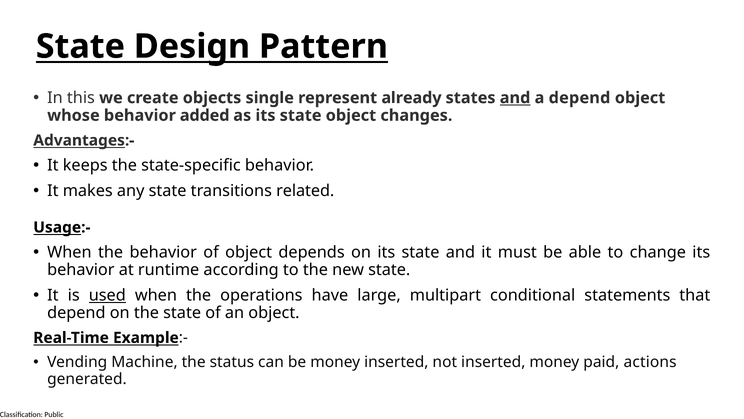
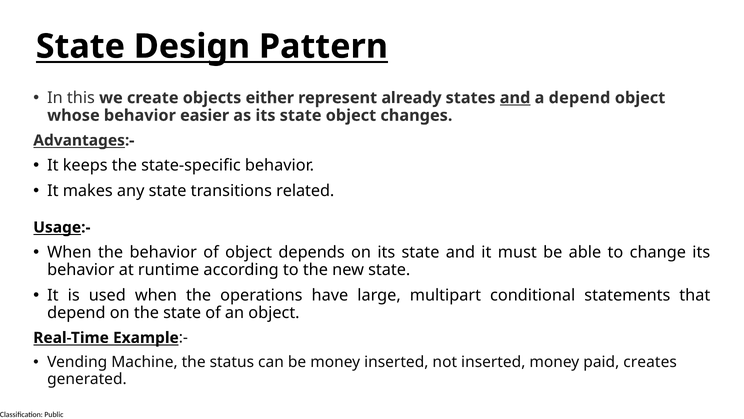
single: single -> either
added: added -> easier
used underline: present -> none
actions: actions -> creates
